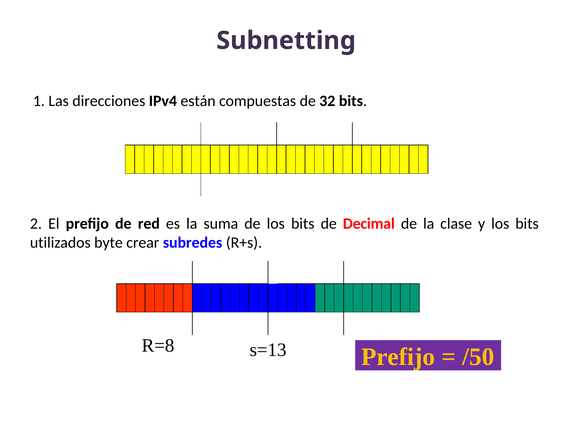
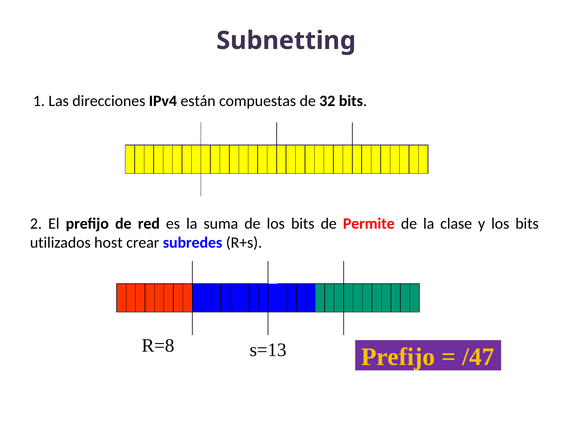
Decimal: Decimal -> Permite
byte: byte -> host
/50: /50 -> /47
